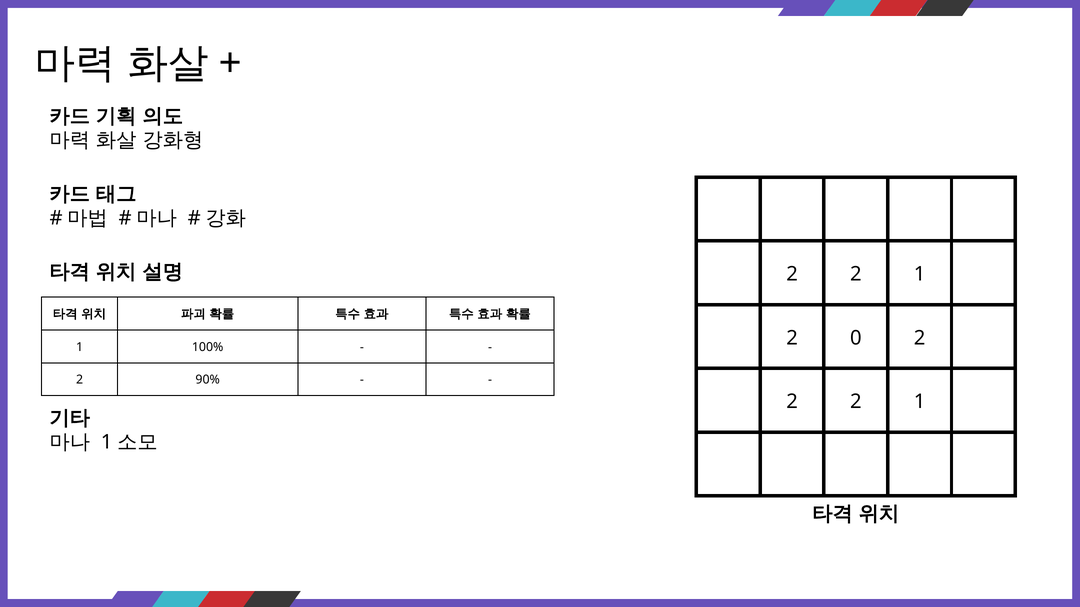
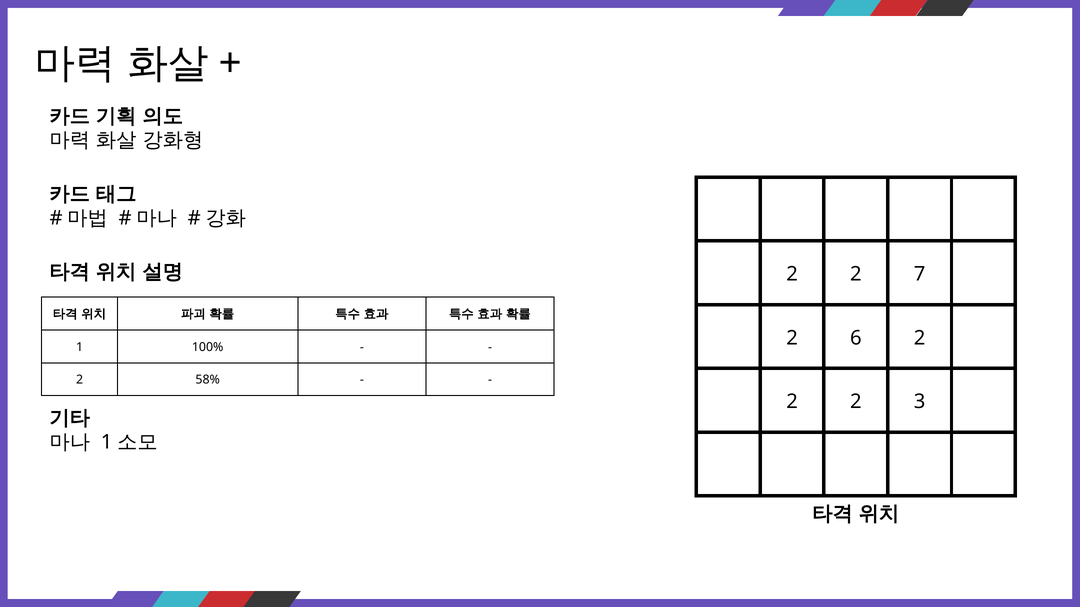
1 at (920, 274): 1 -> 7
0: 0 -> 6
90%: 90% -> 58%
1 at (920, 402): 1 -> 3
